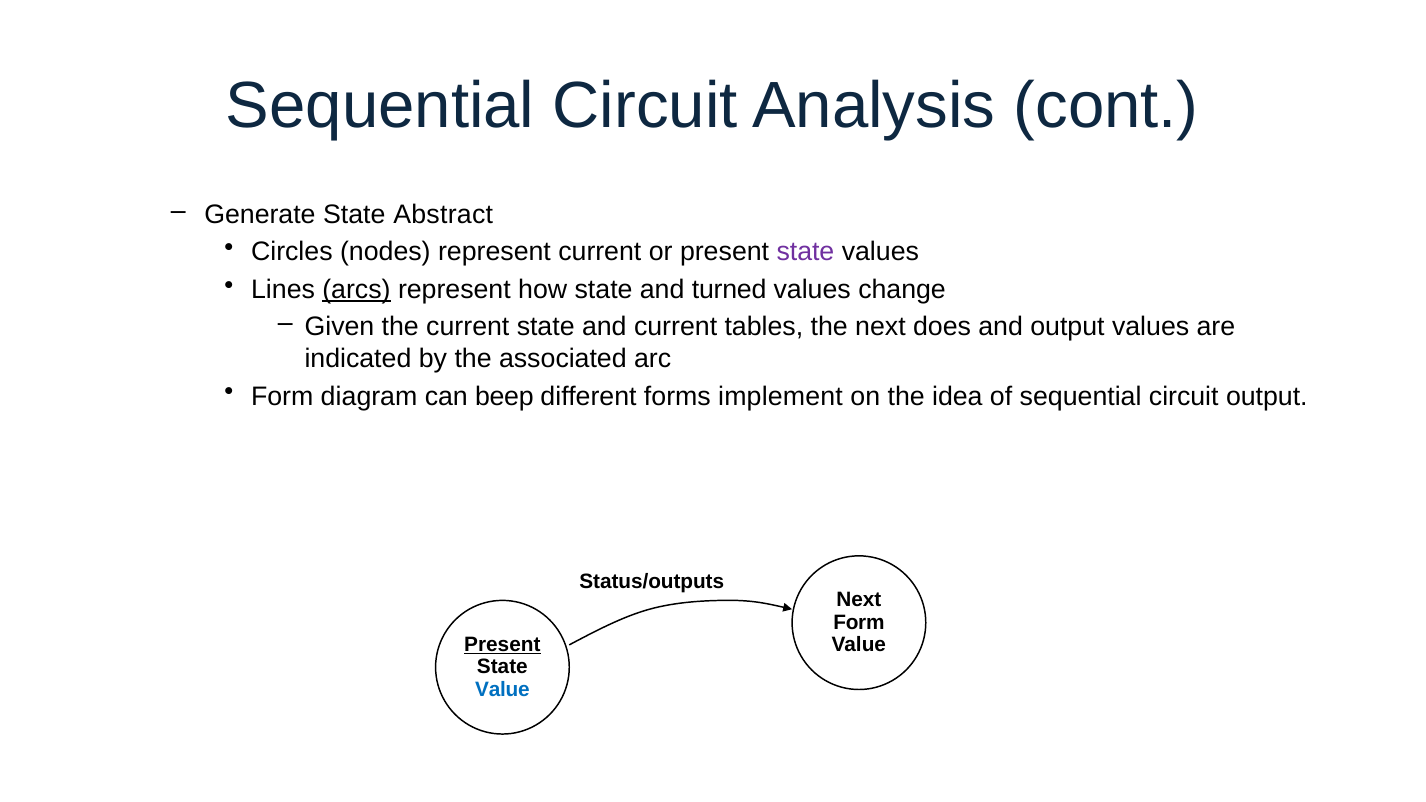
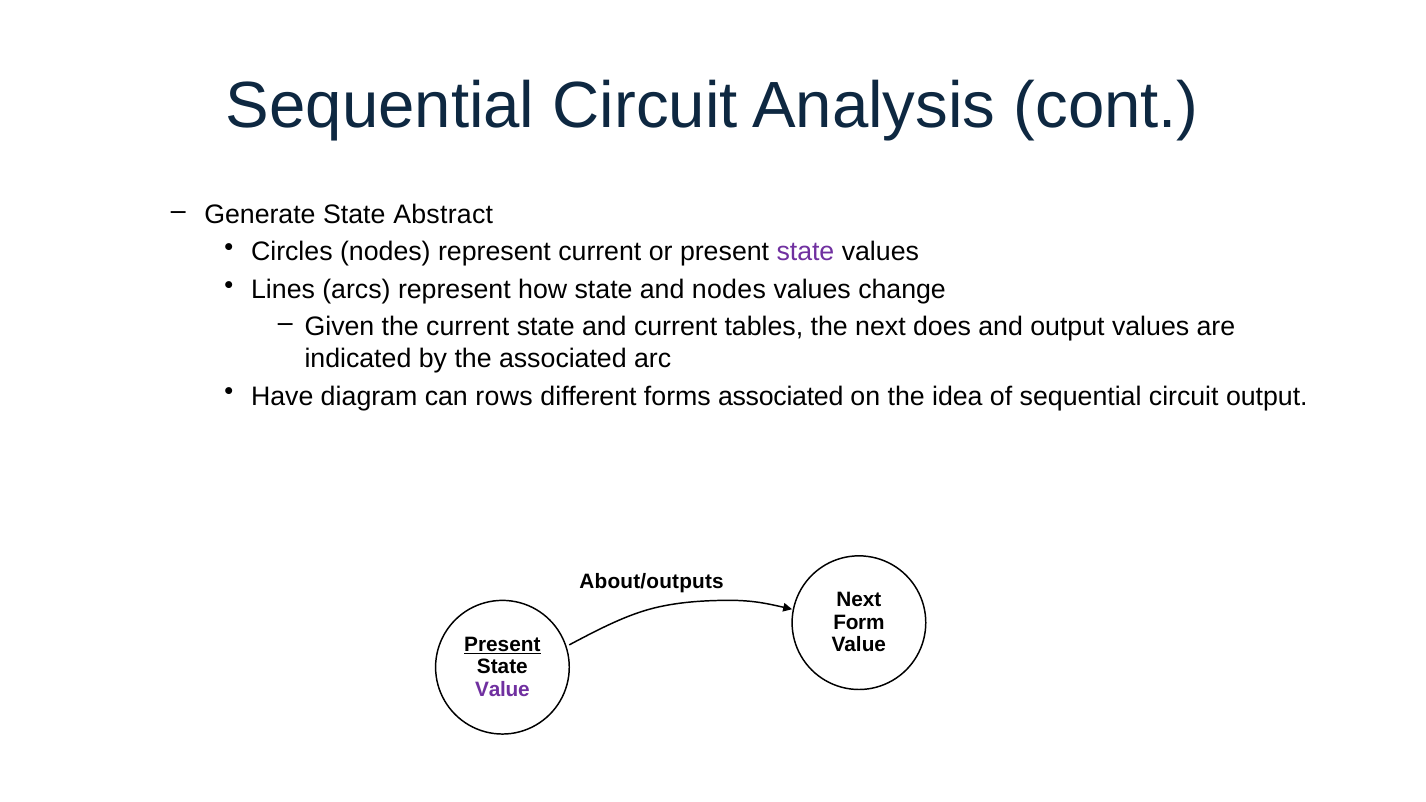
arcs underline: present -> none
and turned: turned -> nodes
Form at (282, 397): Form -> Have
beep: beep -> rows
forms implement: implement -> associated
Status/outputs: Status/outputs -> About/outputs
Value at (502, 690) colour: blue -> purple
